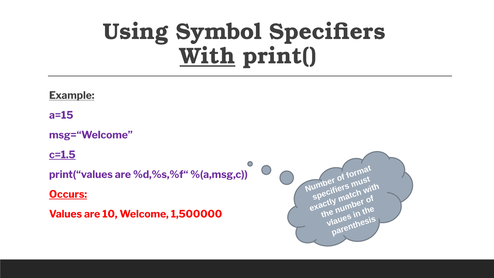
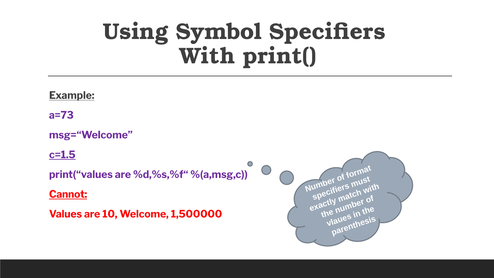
With underline: present -> none
a=15: a=15 -> a=73
Occurs: Occurs -> Cannot
